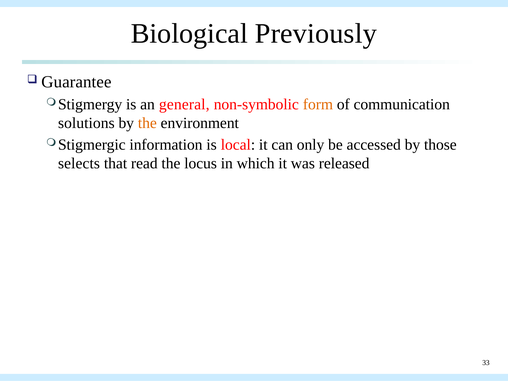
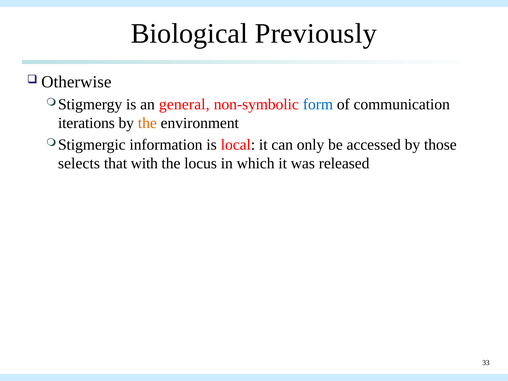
Guarantee: Guarantee -> Otherwise
form colour: orange -> blue
solutions: solutions -> iterations
read: read -> with
